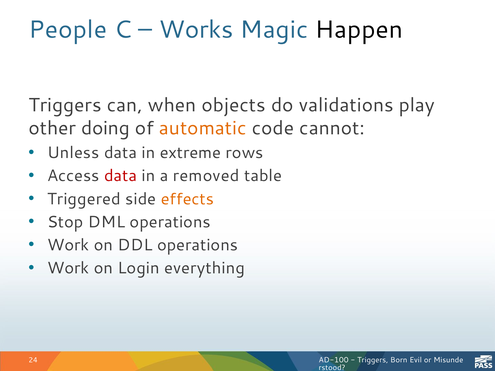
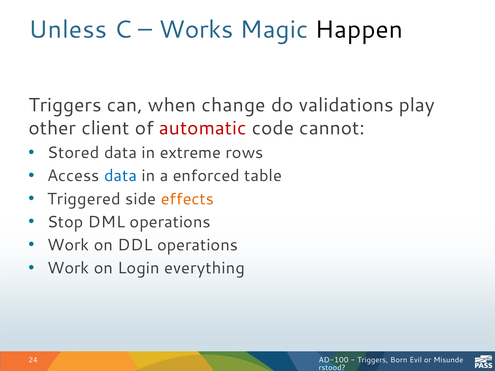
People: People -> Unless
objects: objects -> change
doing: doing -> client
automatic colour: orange -> red
Unless: Unless -> Stored
data at (121, 176) colour: red -> blue
removed: removed -> enforced
